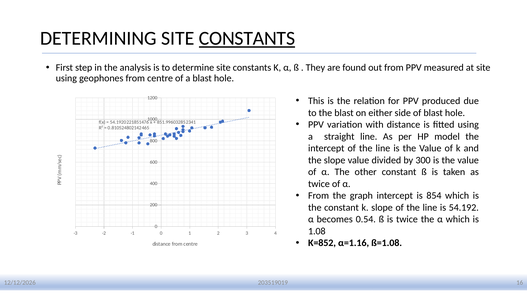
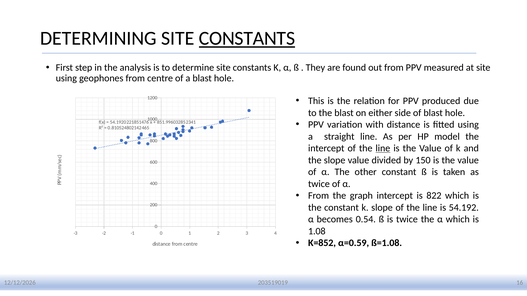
line at (383, 148) underline: none -> present
300: 300 -> 150
854: 854 -> 822
α=1.16: α=1.16 -> α=0.59
